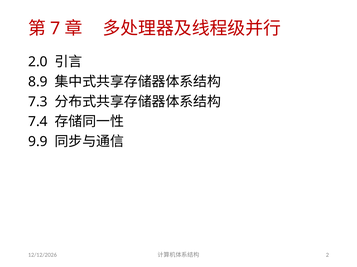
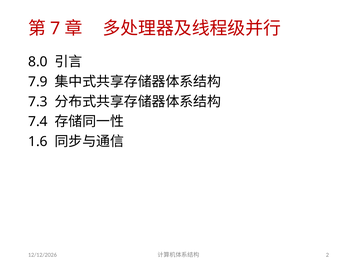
2.0: 2.0 -> 8.0
8.9: 8.9 -> 7.9
9.9: 9.9 -> 1.6
